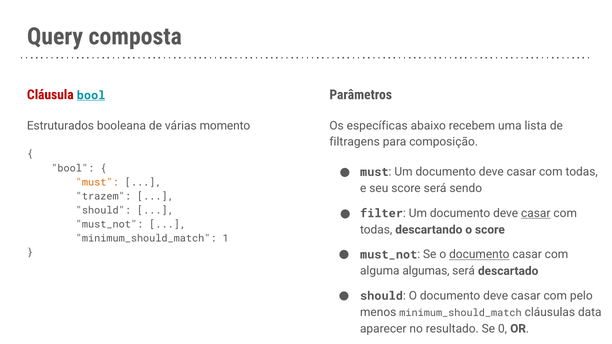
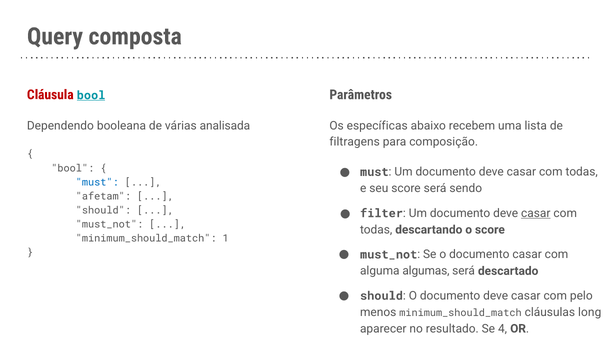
Estruturados: Estruturados -> Dependendo
momento: momento -> analisada
must at (97, 182) colour: orange -> blue
trazem: trazem -> afetam
documento at (479, 255) underline: present -> none
data: data -> long
0: 0 -> 4
